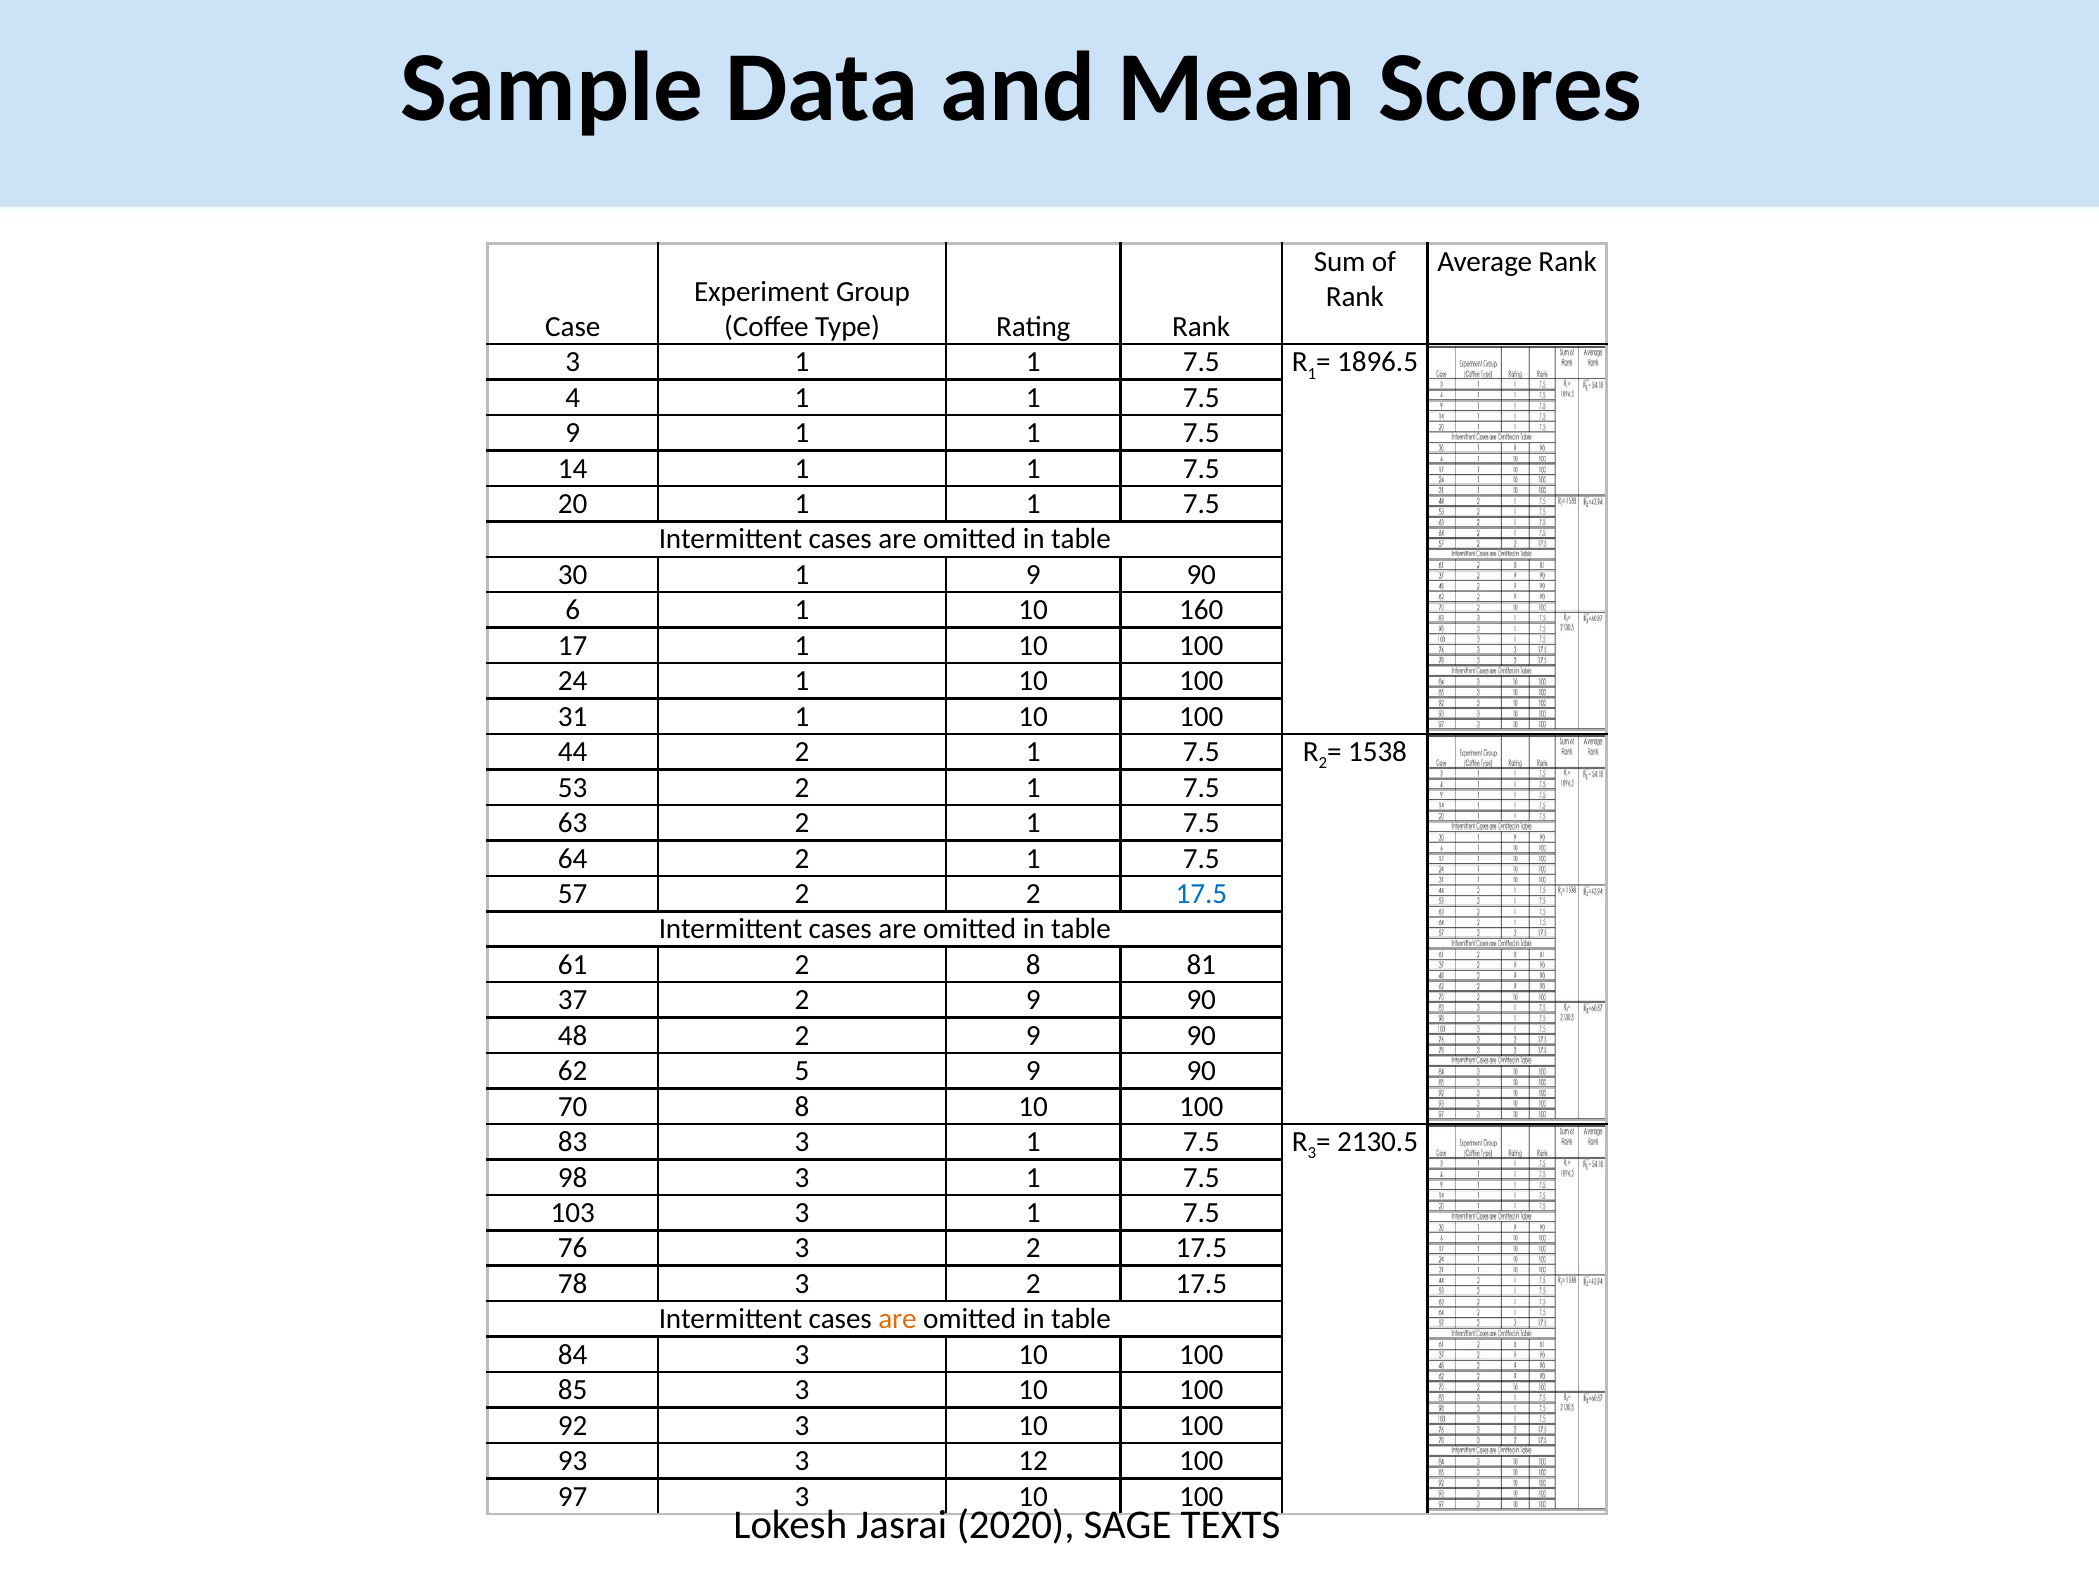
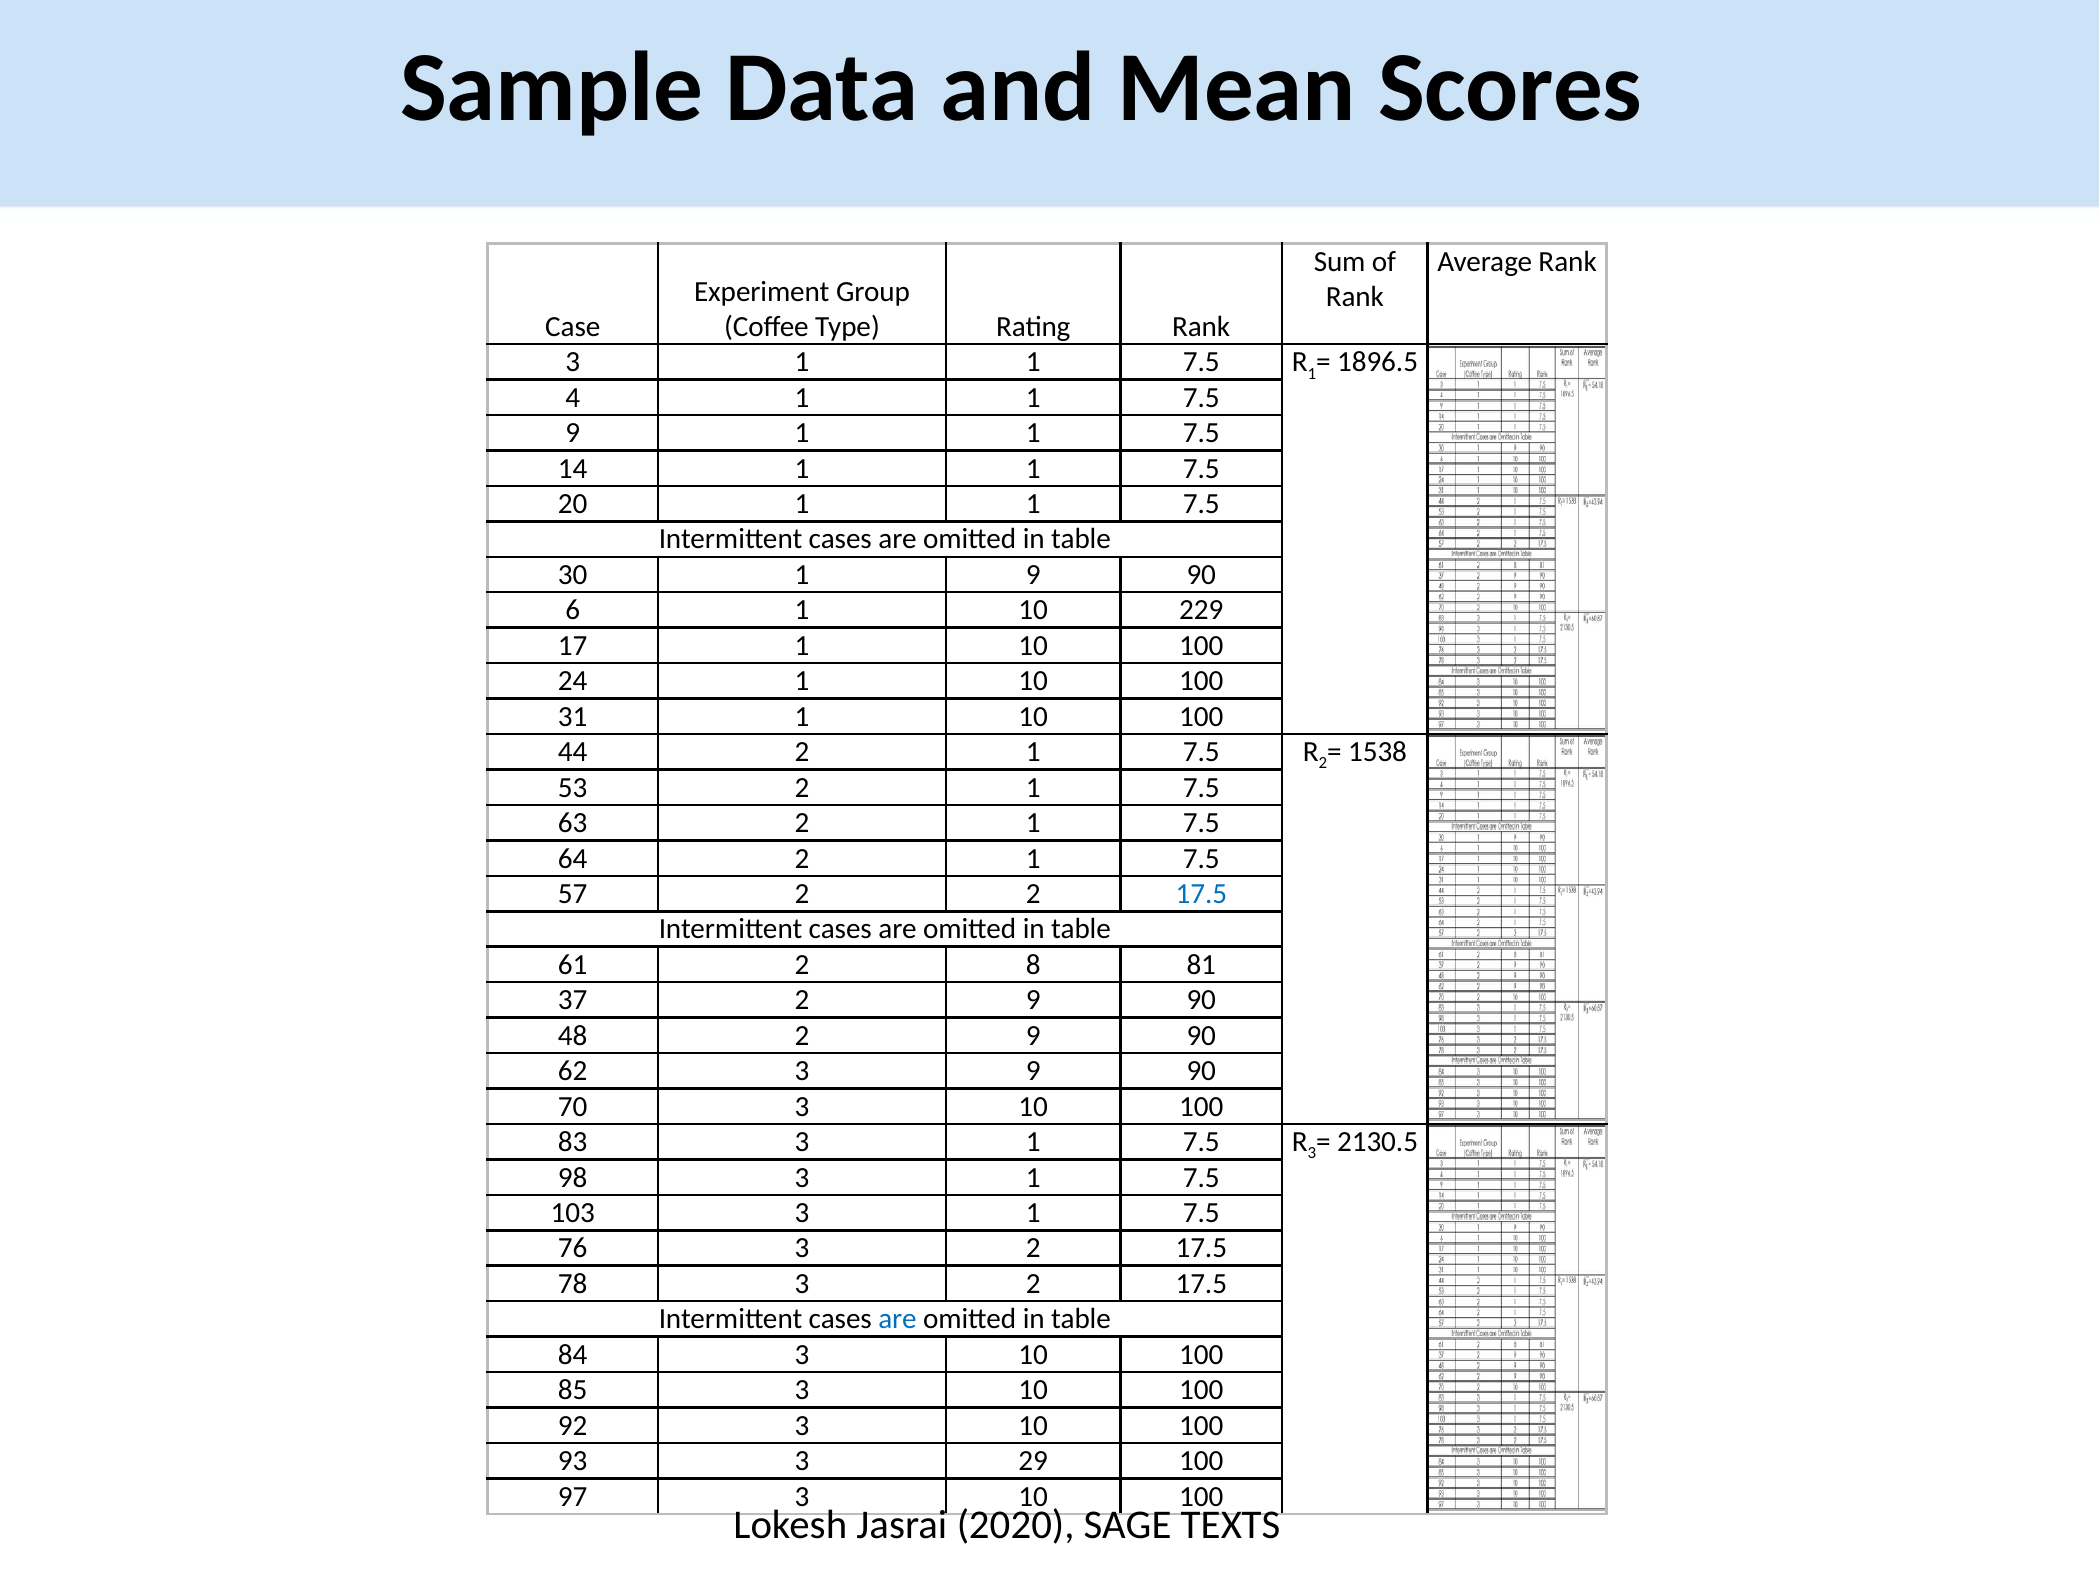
160: 160 -> 229
62 5: 5 -> 3
70 8: 8 -> 3
are at (897, 1319) colour: orange -> blue
12: 12 -> 29
